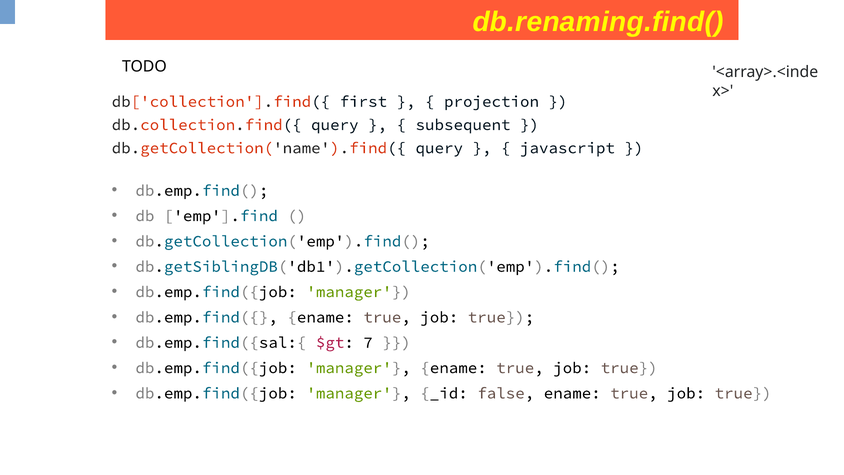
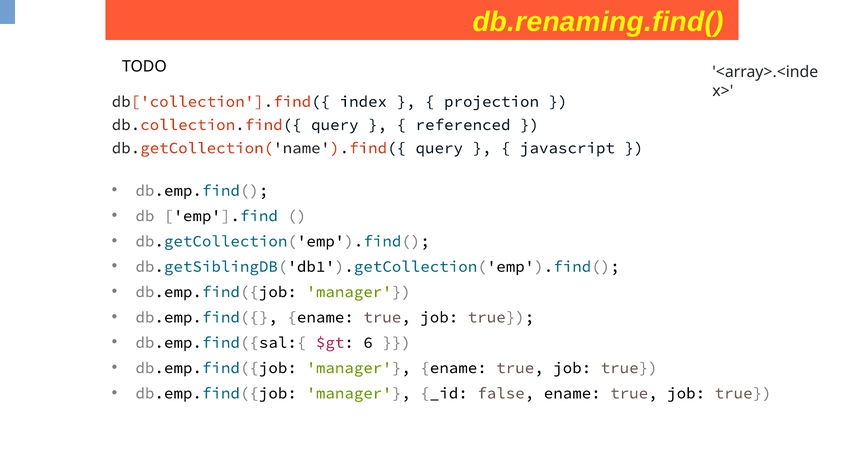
first: first -> index
subsequent: subsequent -> referenced
7: 7 -> 6
